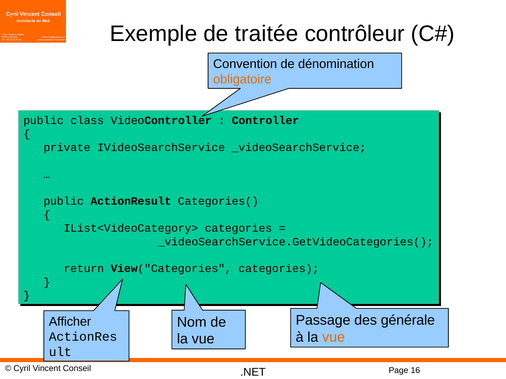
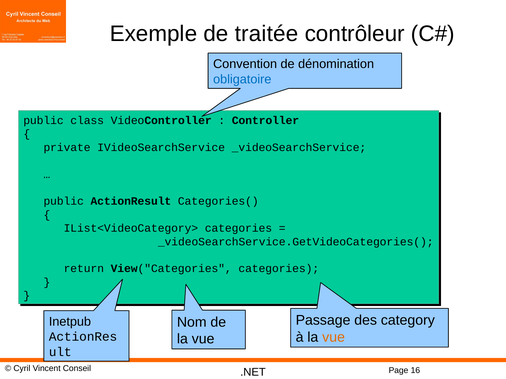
obligatoire colour: orange -> blue
générale: générale -> category
Afficher: Afficher -> Inetpub
